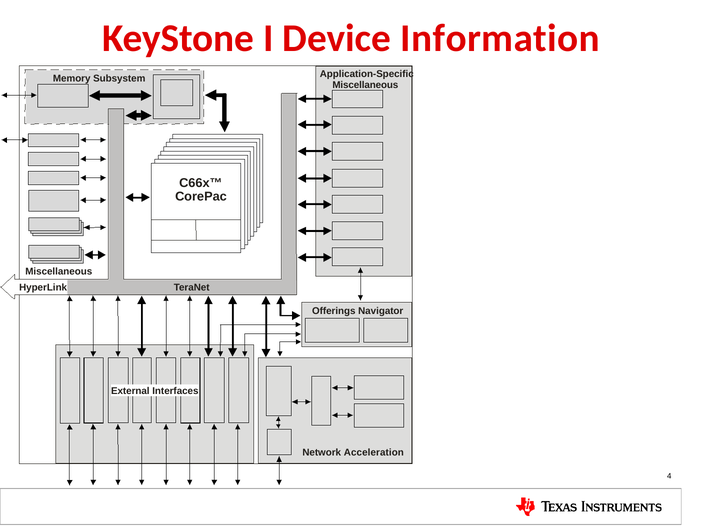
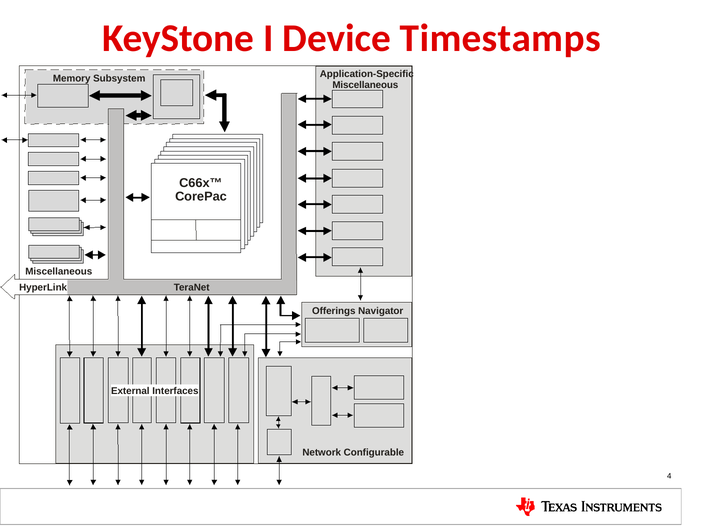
Information: Information -> Timestamps
Acceleration: Acceleration -> Configurable
